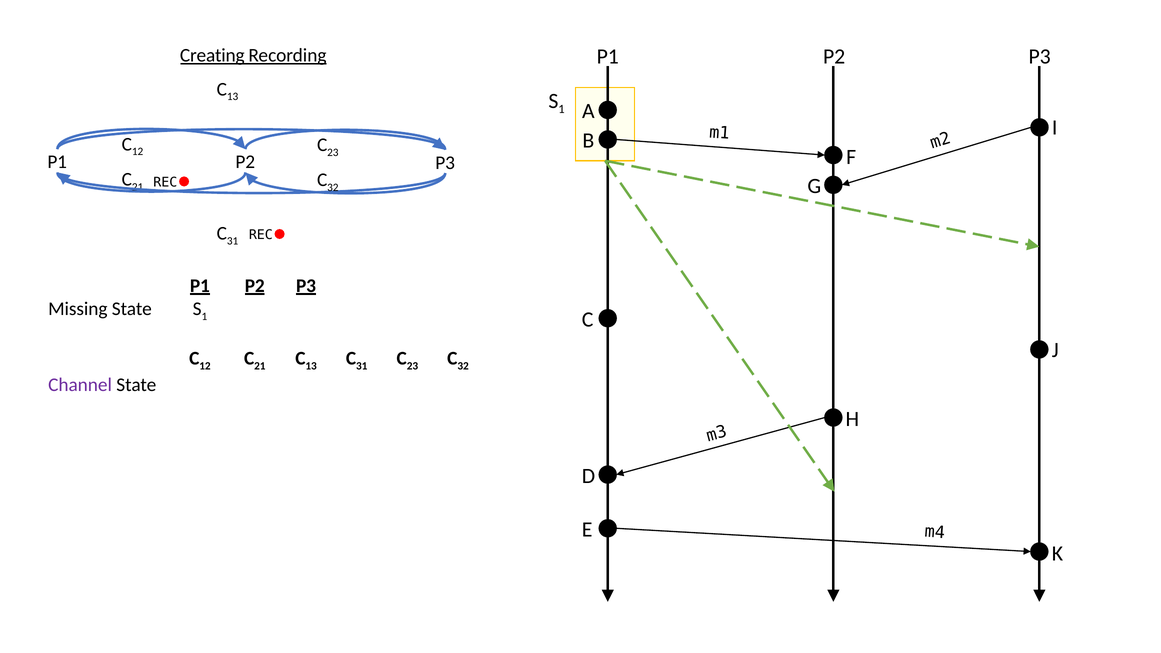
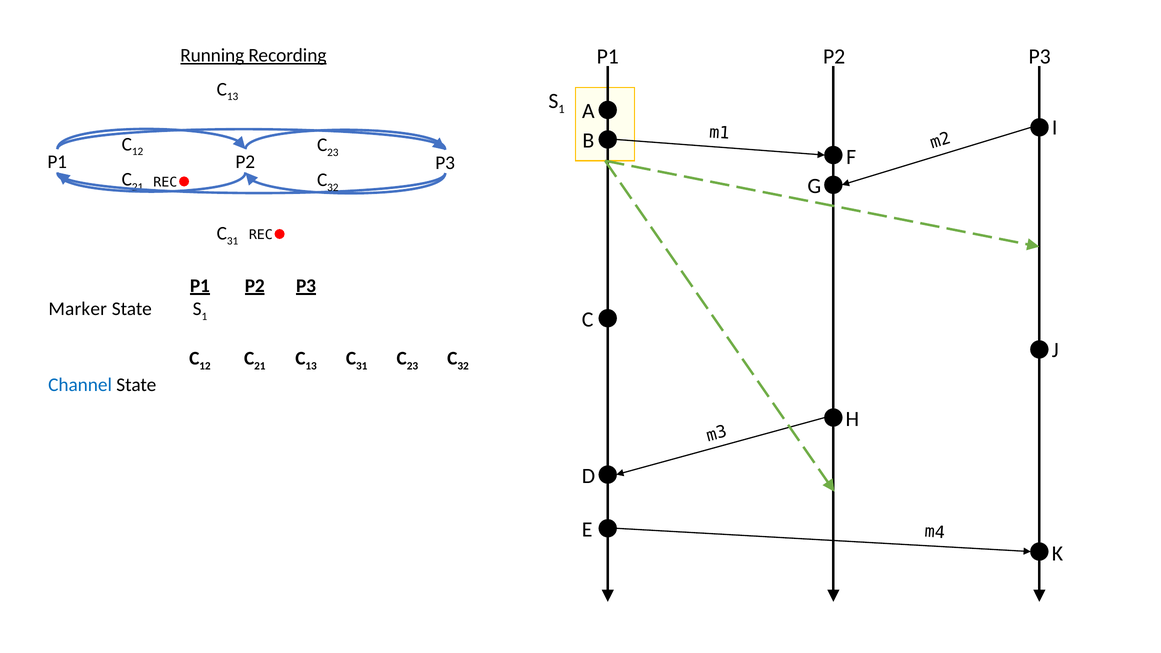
Creating: Creating -> Running
Missing: Missing -> Marker
Channel colour: purple -> blue
